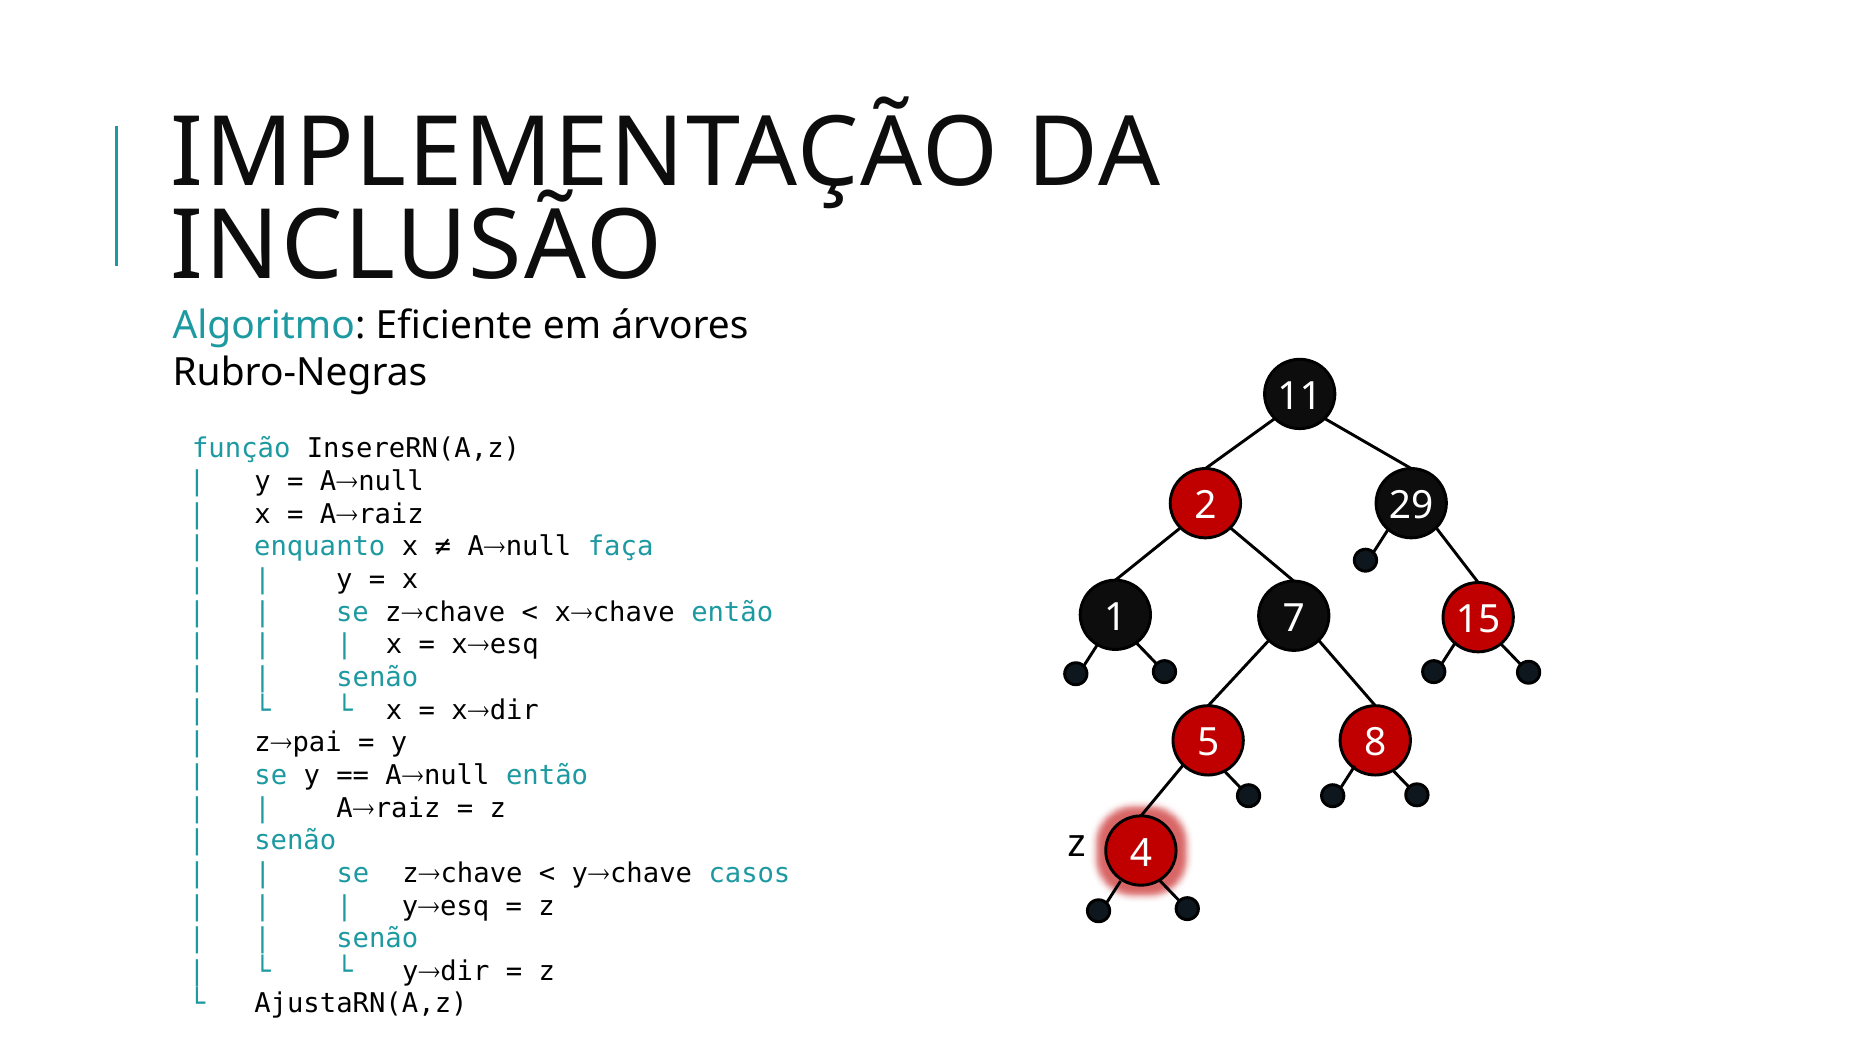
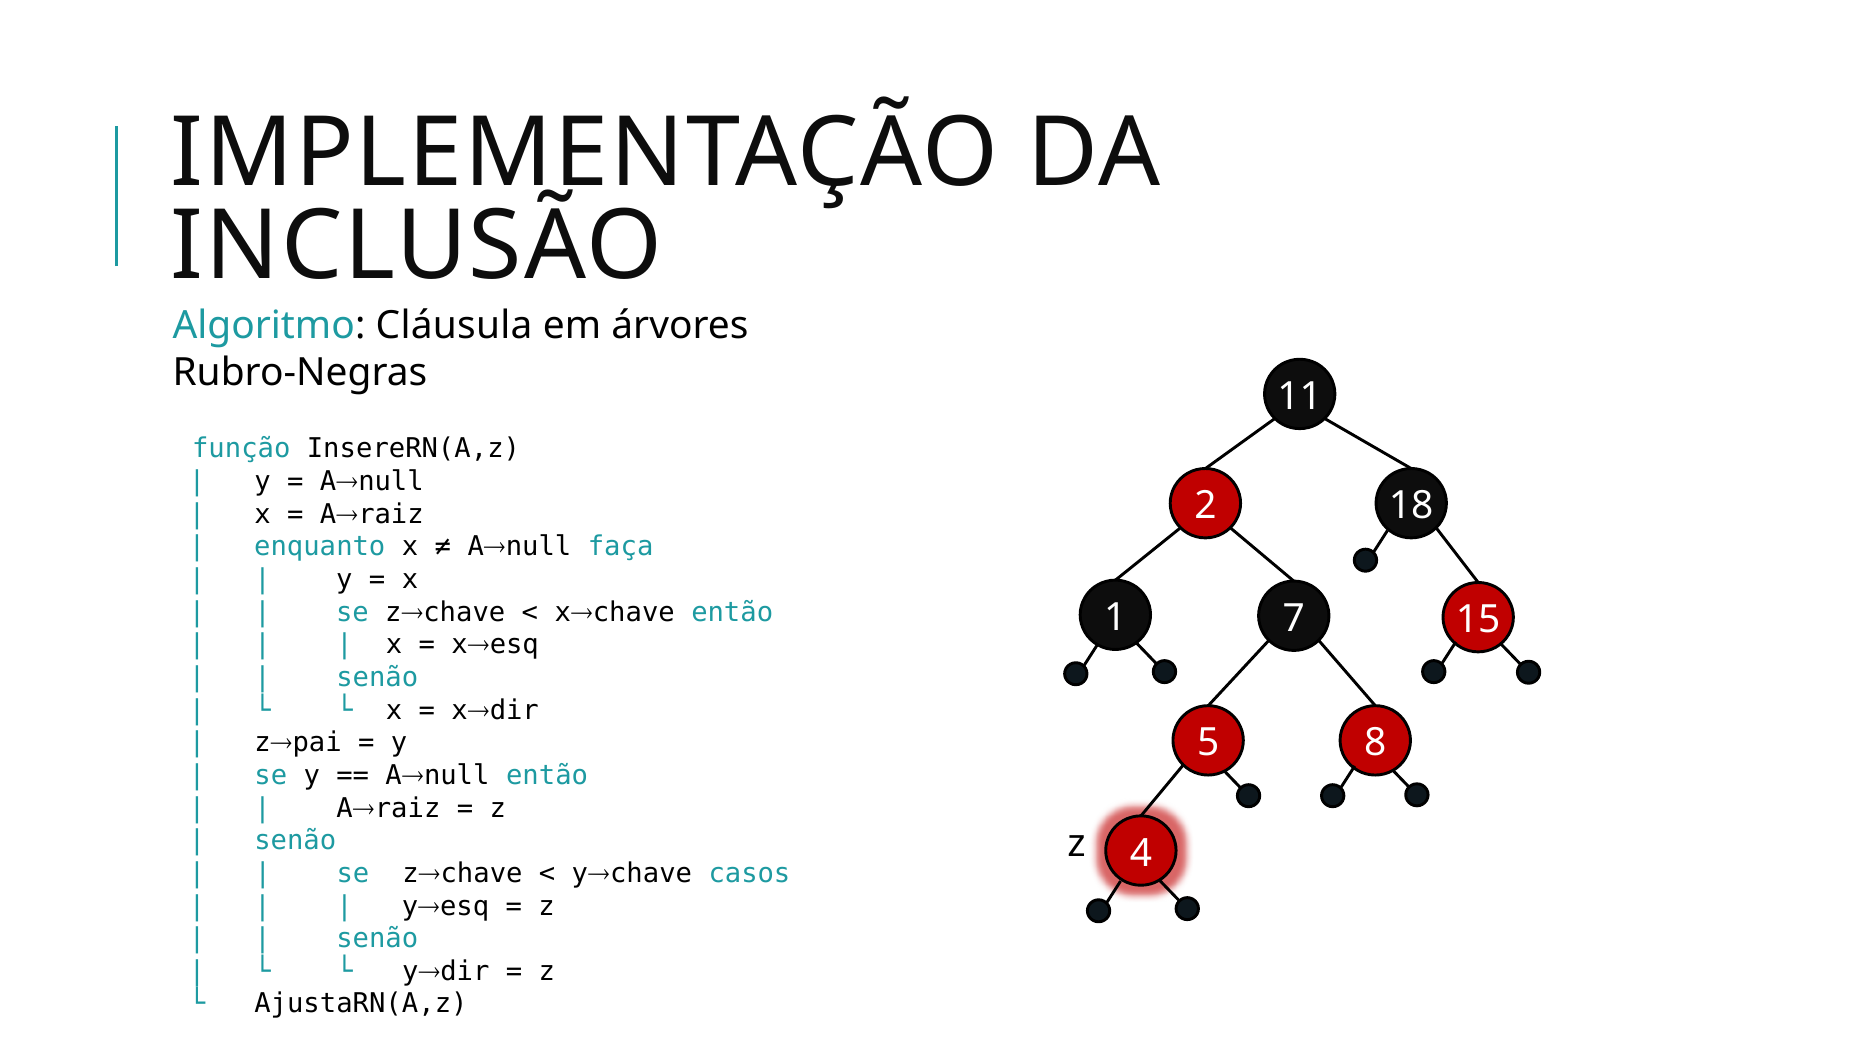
Eficiente: Eficiente -> Cláusula
29: 29 -> 18
